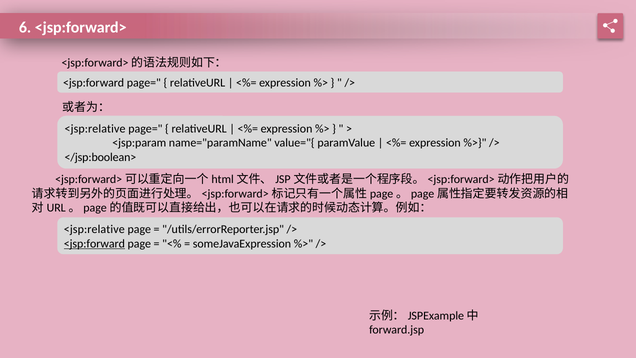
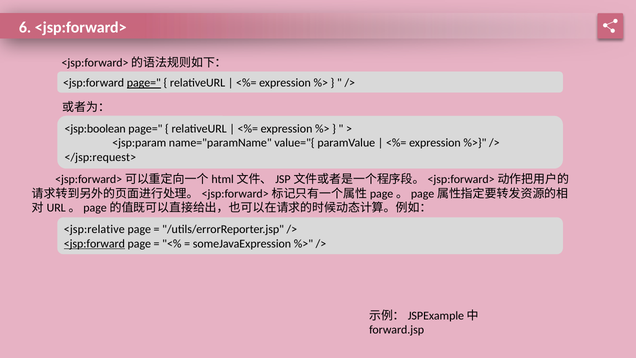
page= at (144, 83) underline: none -> present
<jsp:relative at (95, 129): <jsp:relative -> <jsp:boolean
</jsp:boolean>: </jsp:boolean> -> </jsp:request>
